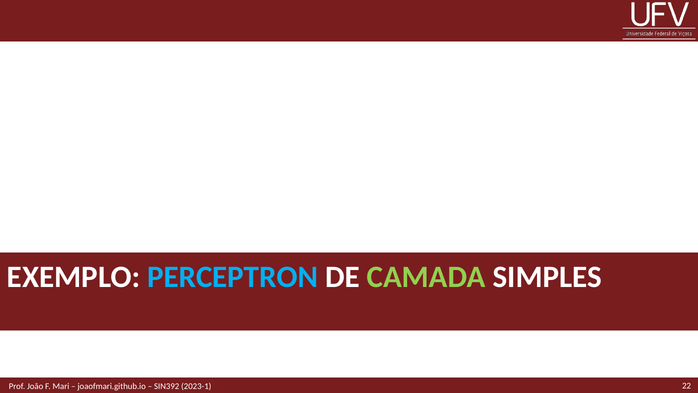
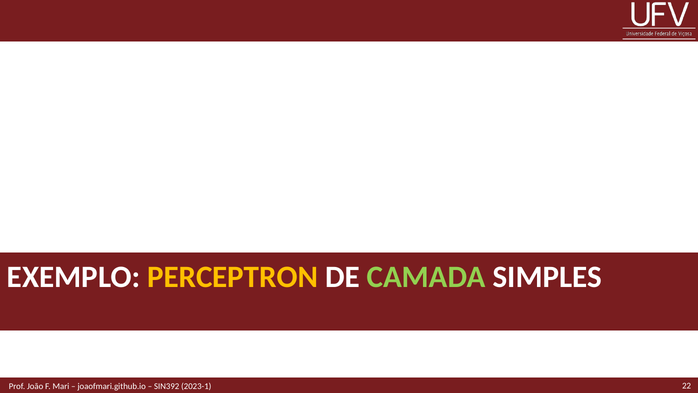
PERCEPTRON colour: light blue -> yellow
